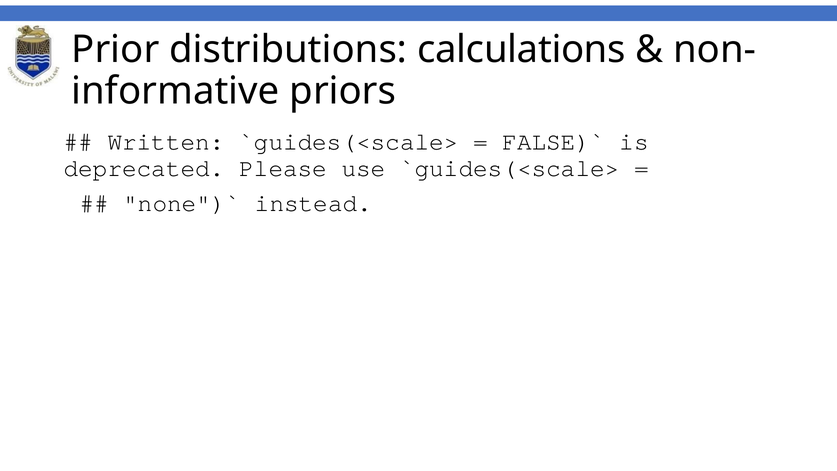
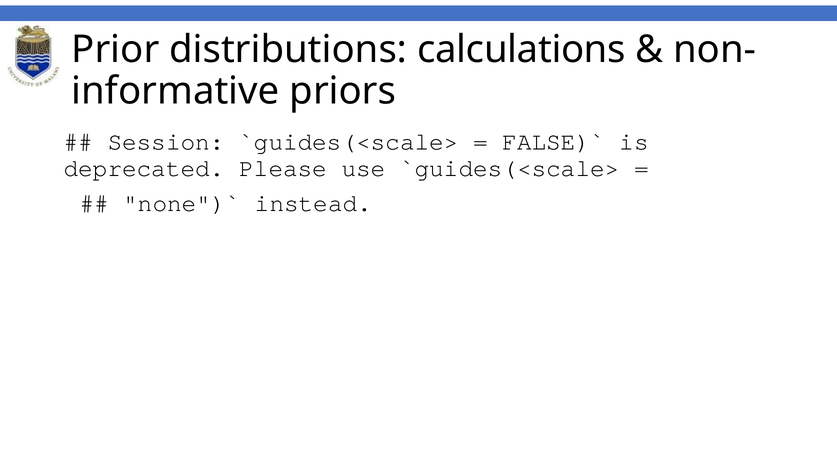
Written: Written -> Session
